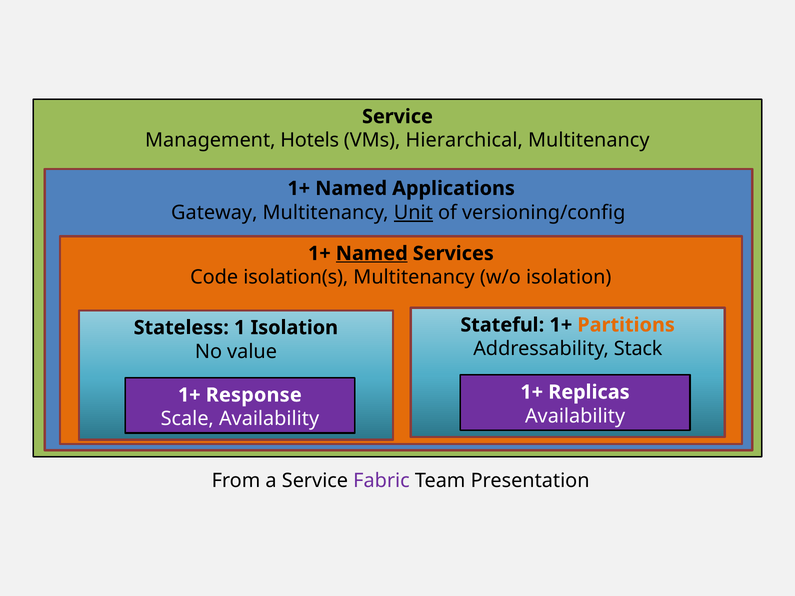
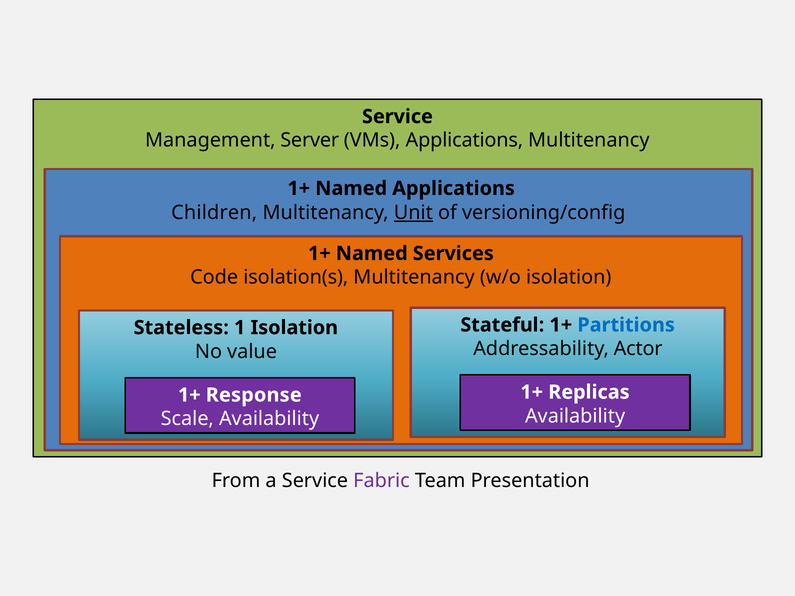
Hotels: Hotels -> Server
VMs Hierarchical: Hierarchical -> Applications
Gateway: Gateway -> Children
Named at (372, 254) underline: present -> none
Partitions colour: orange -> blue
Stack: Stack -> Actor
